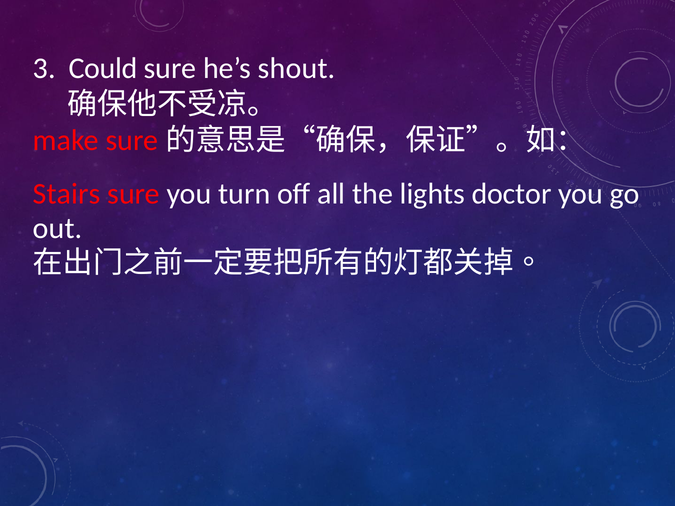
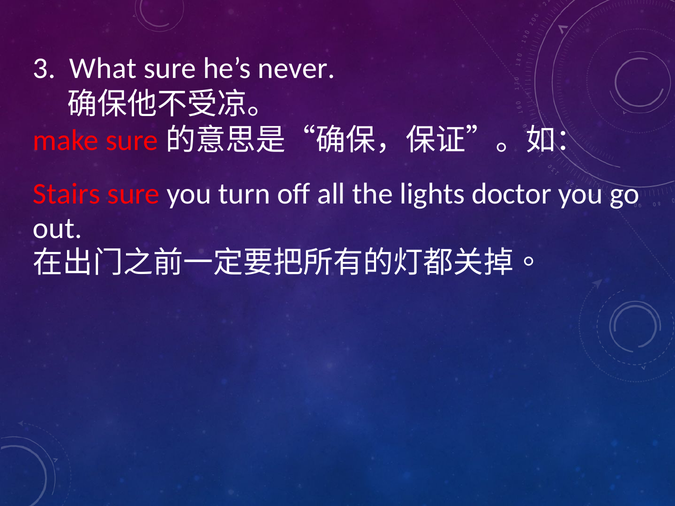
Could: Could -> What
shout: shout -> never
